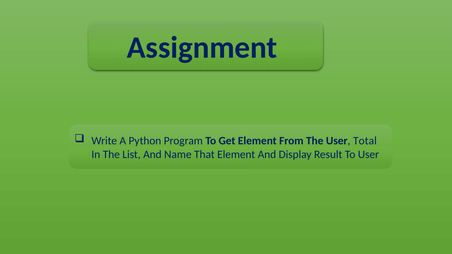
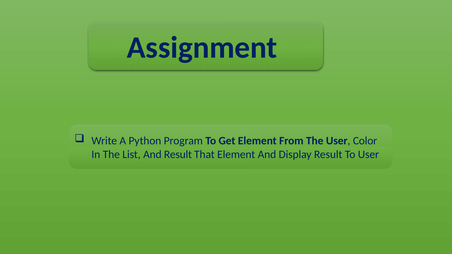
Total: Total -> Color
And Name: Name -> Result
